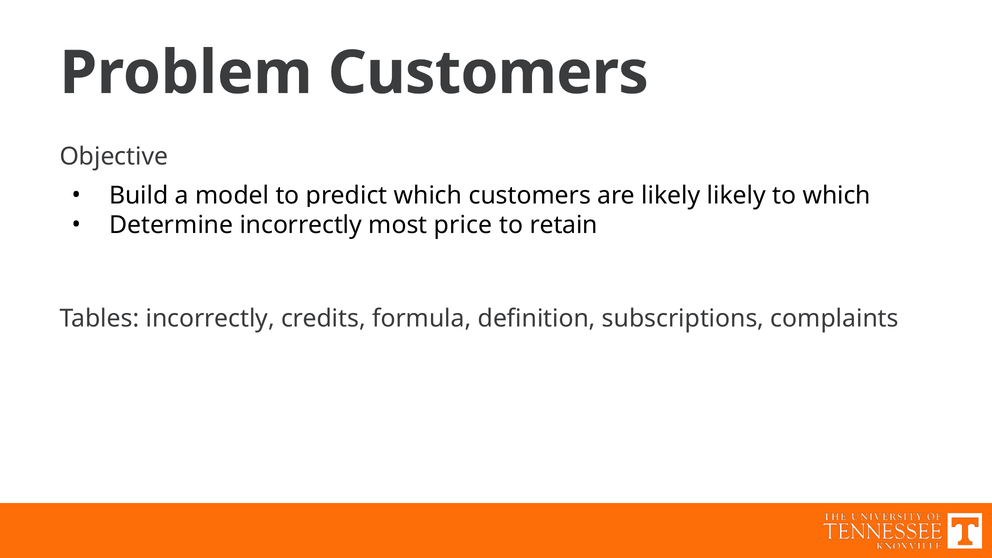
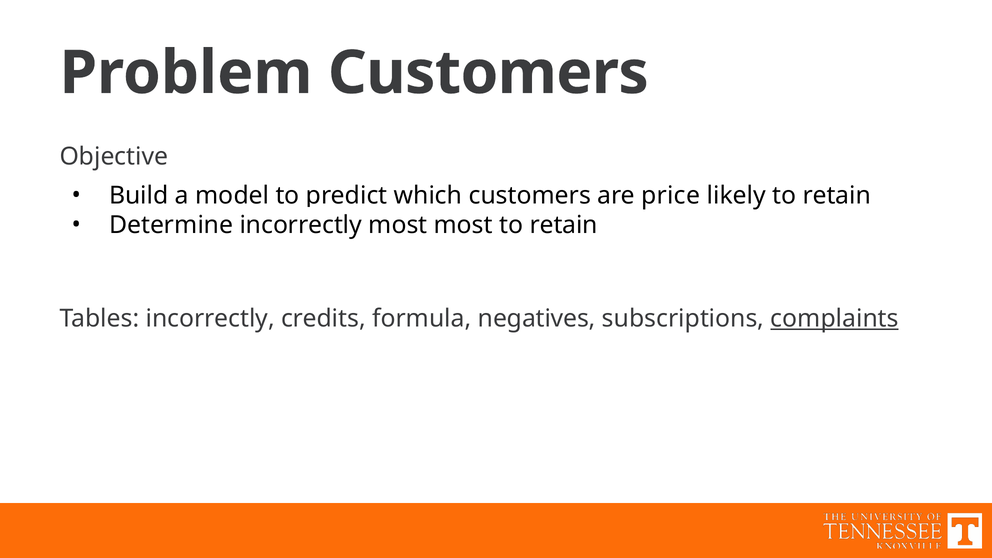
are likely: likely -> price
likely to which: which -> retain
most price: price -> most
definition: definition -> negatives
complaints underline: none -> present
